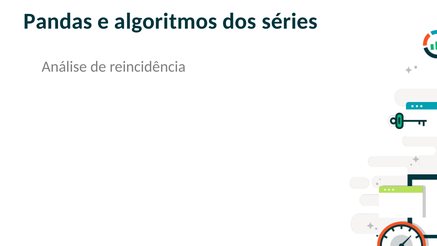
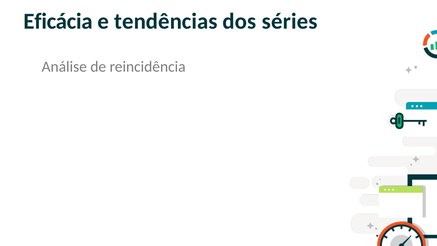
Pandas: Pandas -> Eficácia
algoritmos: algoritmos -> tendências
